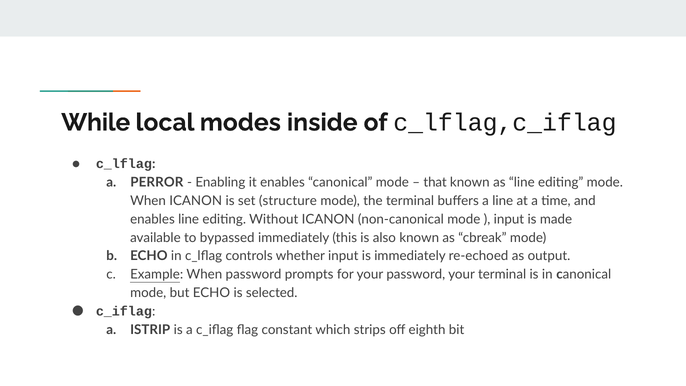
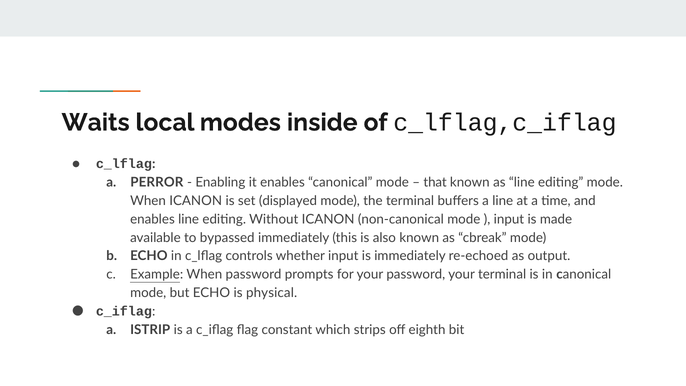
While: While -> Waits
structure: structure -> displayed
selected: selected -> physical
